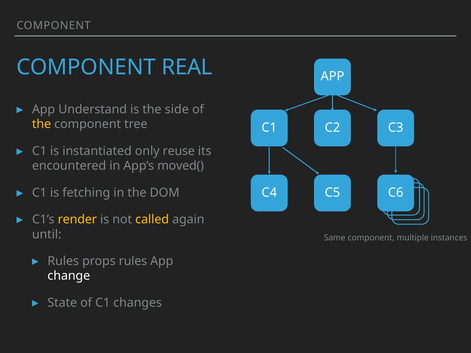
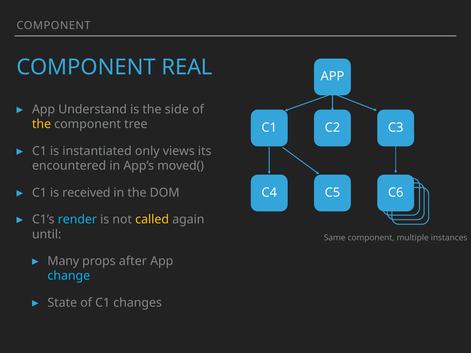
reuse: reuse -> views
fetching: fetching -> received
render colour: yellow -> light blue
Rules at (63, 261): Rules -> Many
props rules: rules -> after
change colour: white -> light blue
